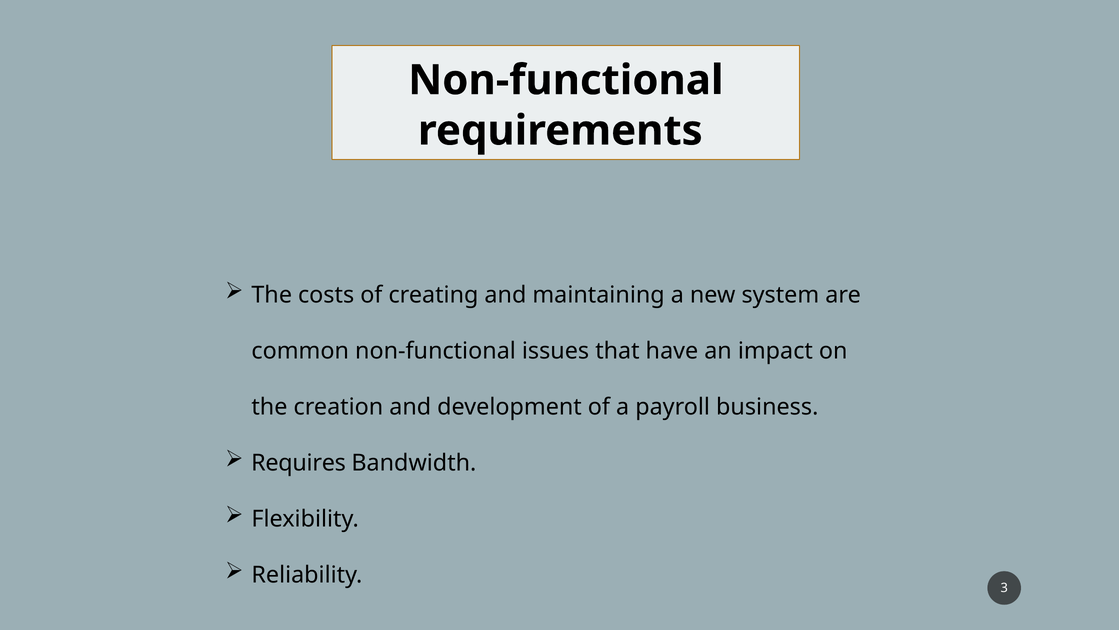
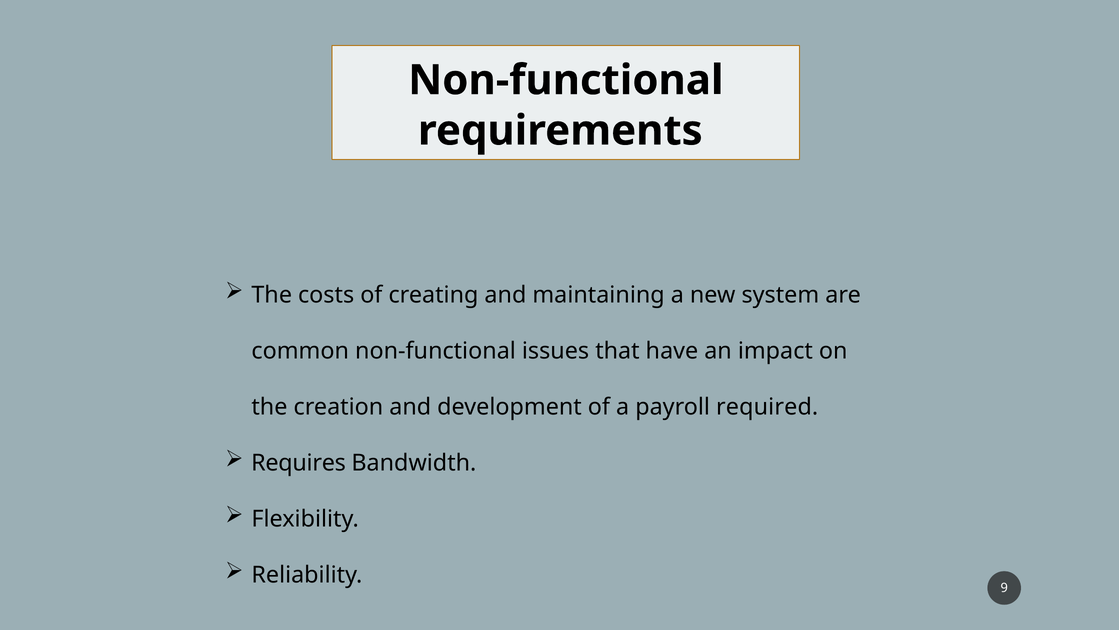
business: business -> required
3: 3 -> 9
